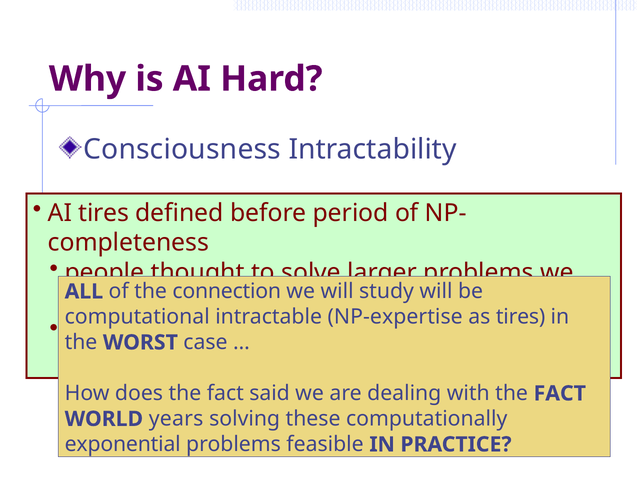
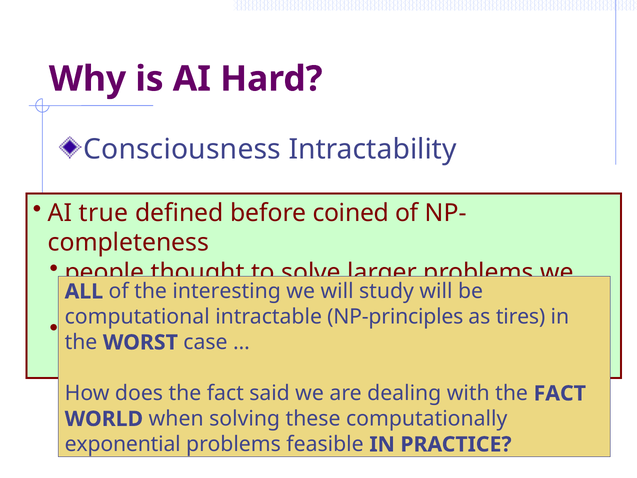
AI tires: tires -> true
period: period -> coined
connection: connection -> interesting
NP-expertise: NP-expertise -> NP-principles
years: years -> when
